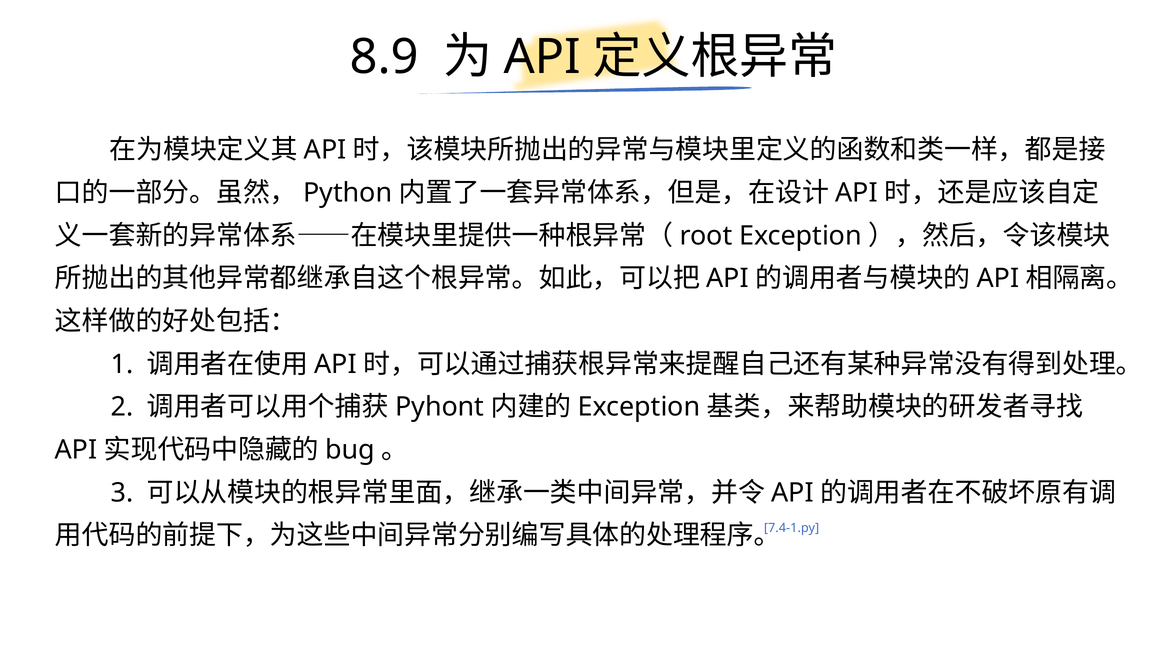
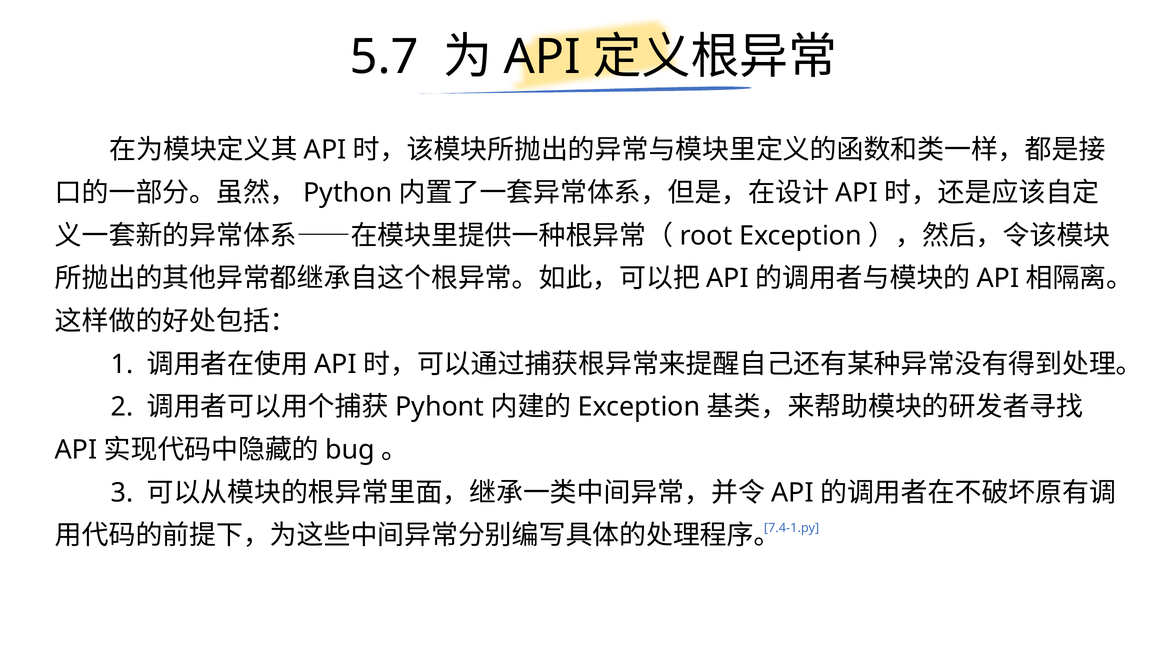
8.9: 8.9 -> 5.7
